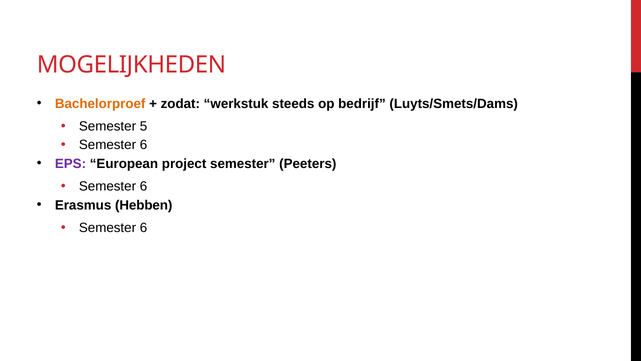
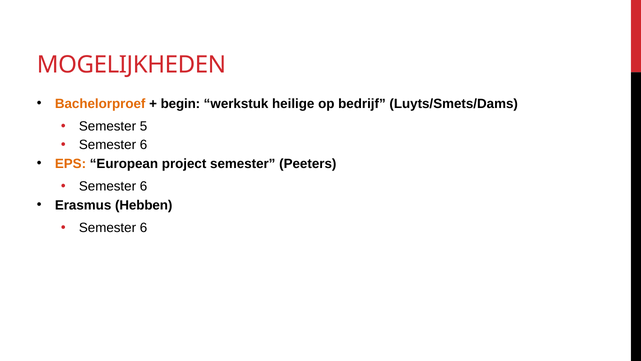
zodat: zodat -> begin
steeds: steeds -> heilige
EPS colour: purple -> orange
